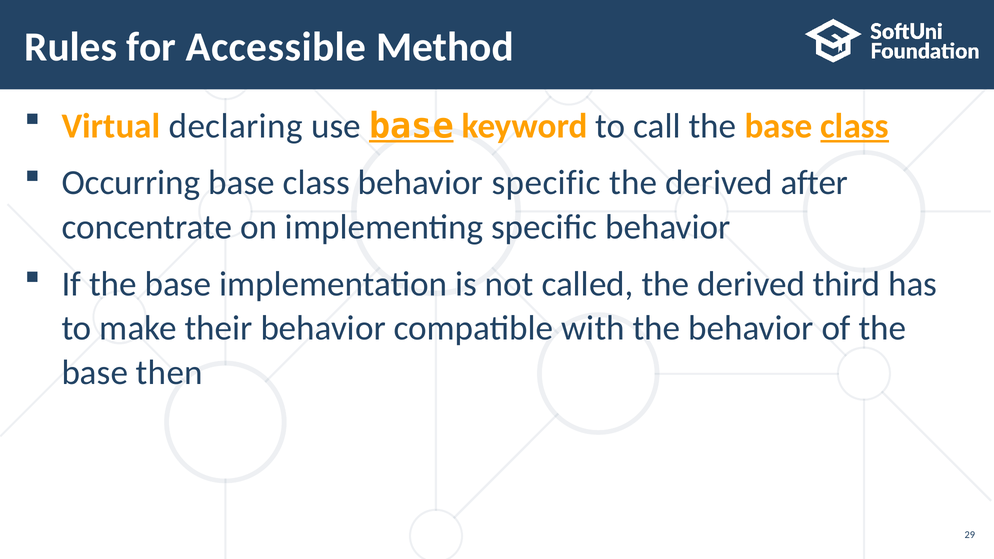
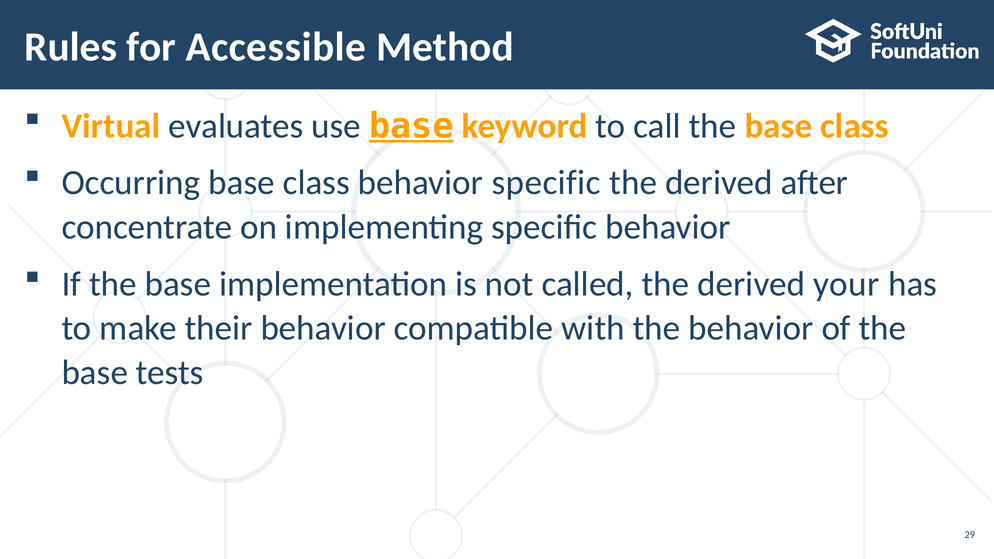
declaring: declaring -> evaluates
class at (855, 126) underline: present -> none
third: third -> your
then: then -> tests
